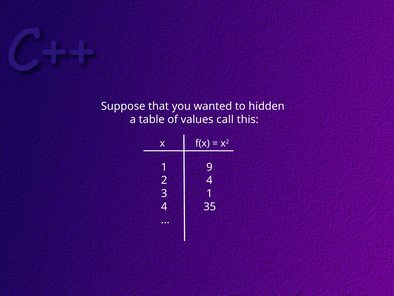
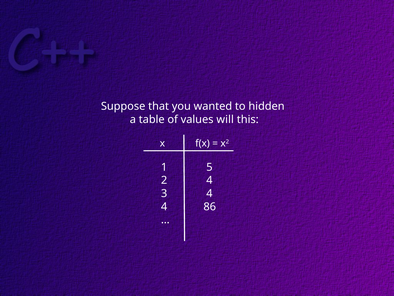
call: call -> will
9: 9 -> 5
1 at (209, 193): 1 -> 4
35: 35 -> 86
